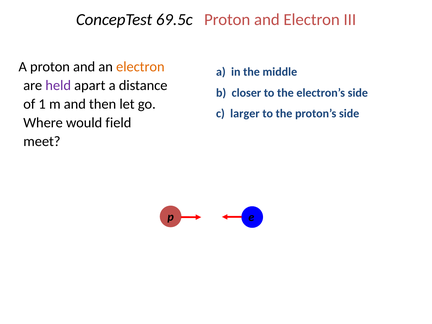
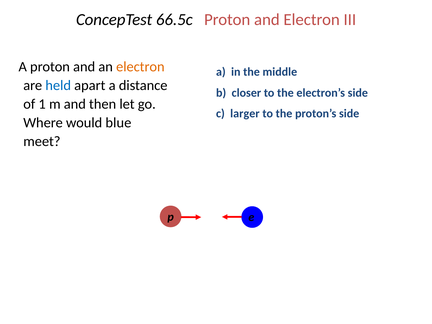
69.5c: 69.5c -> 66.5c
held colour: purple -> blue
field: field -> blue
